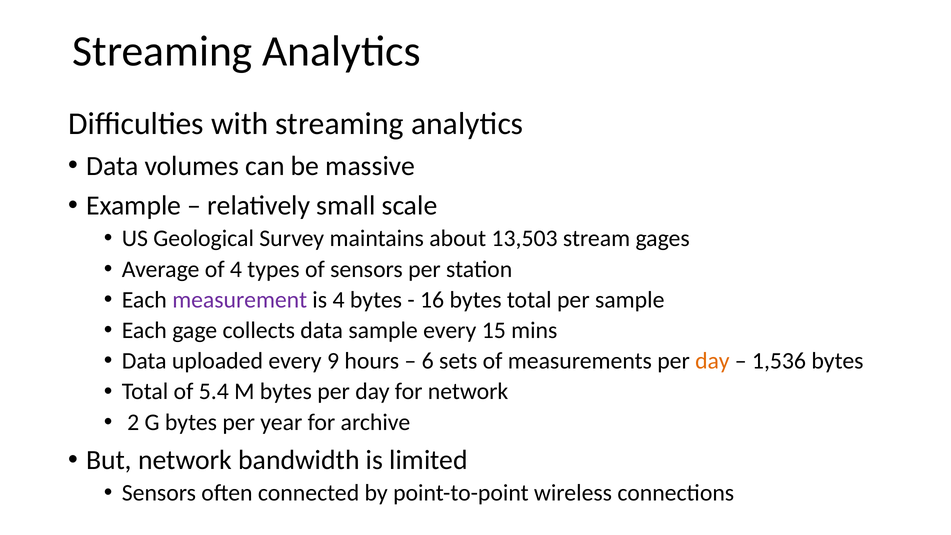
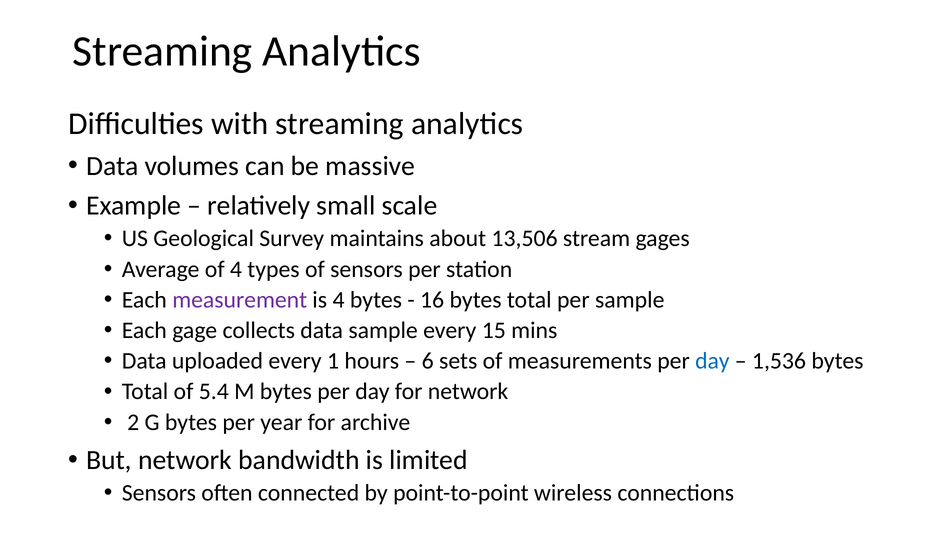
13,503: 13,503 -> 13,506
9: 9 -> 1
day at (712, 361) colour: orange -> blue
